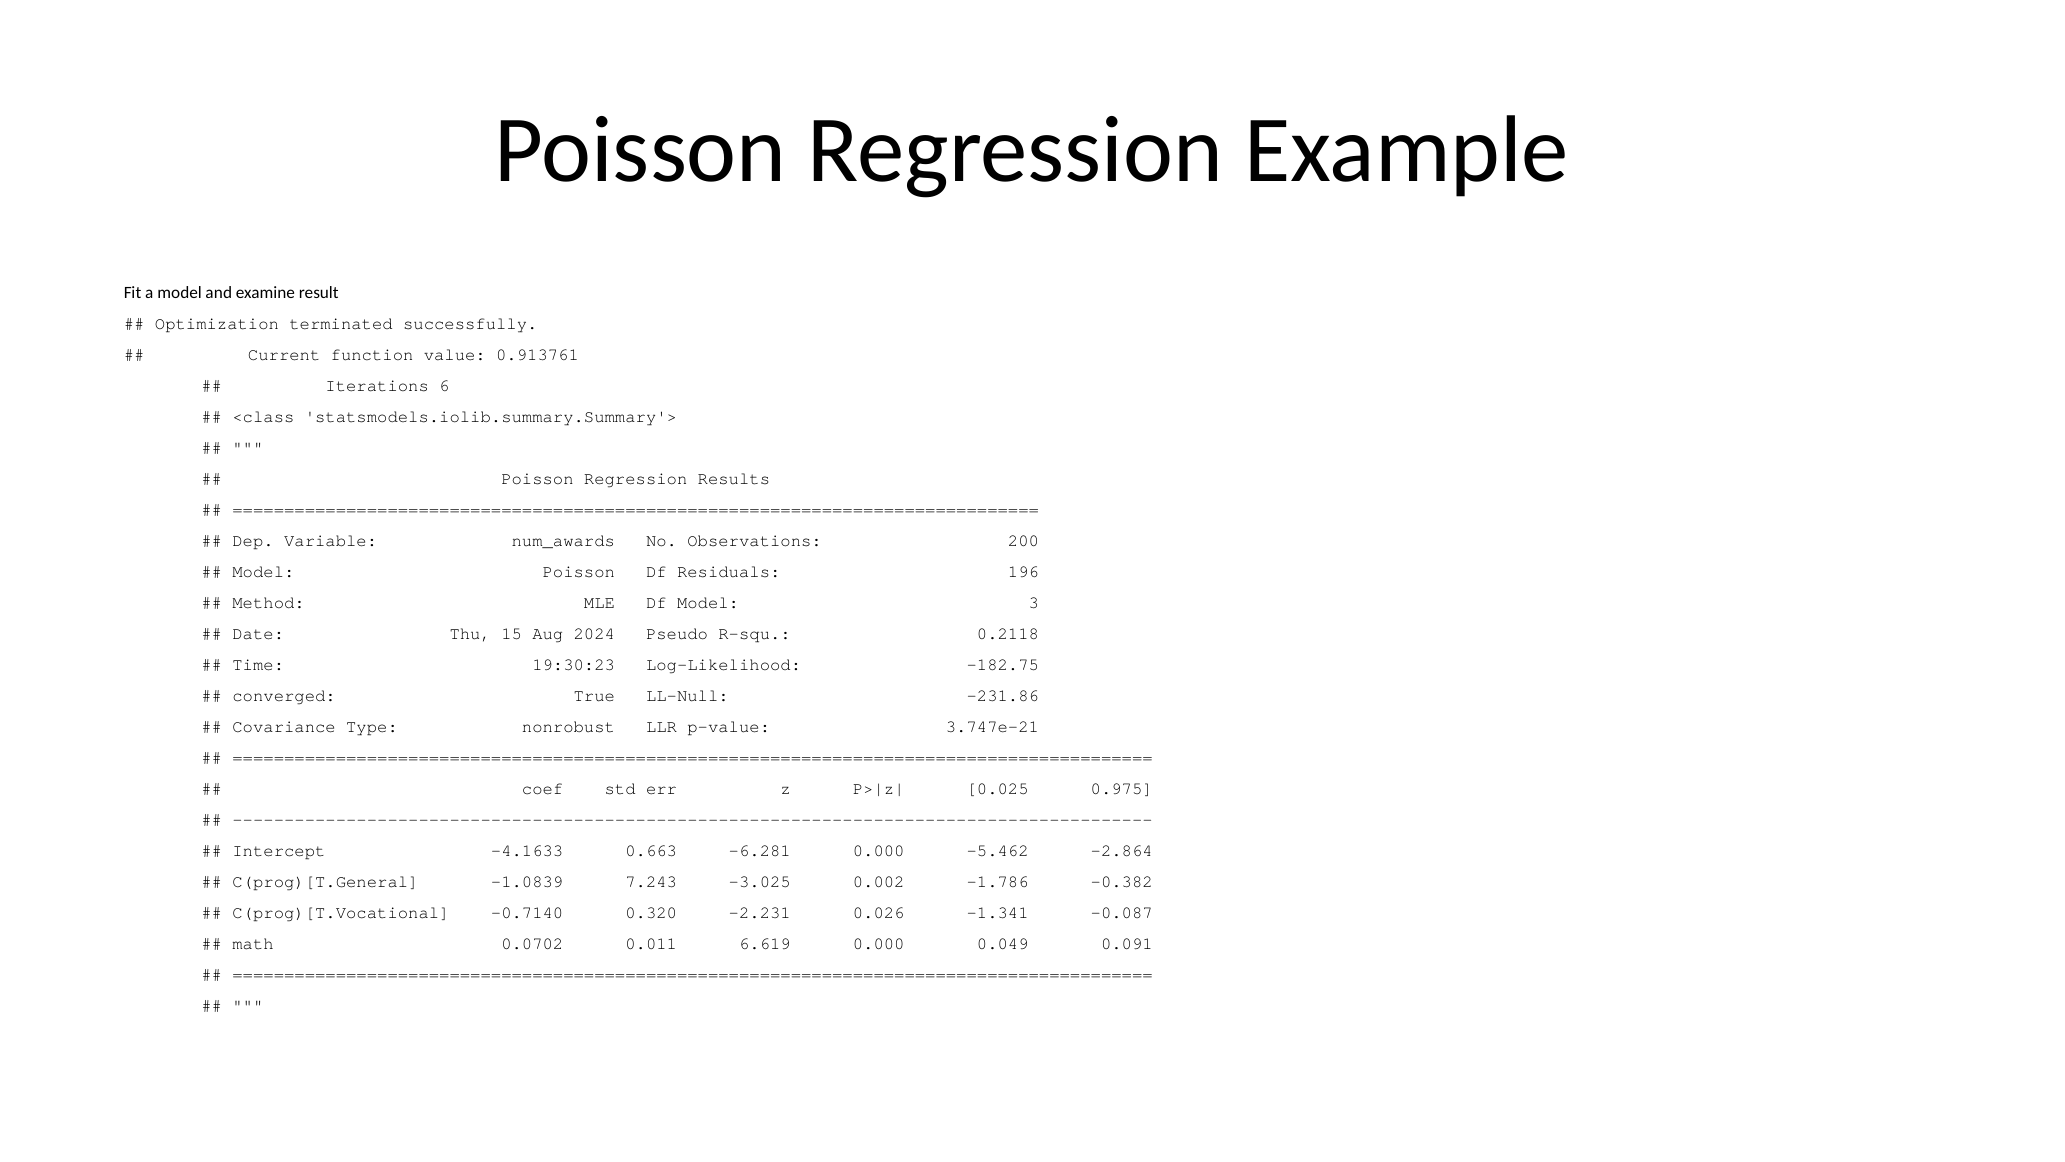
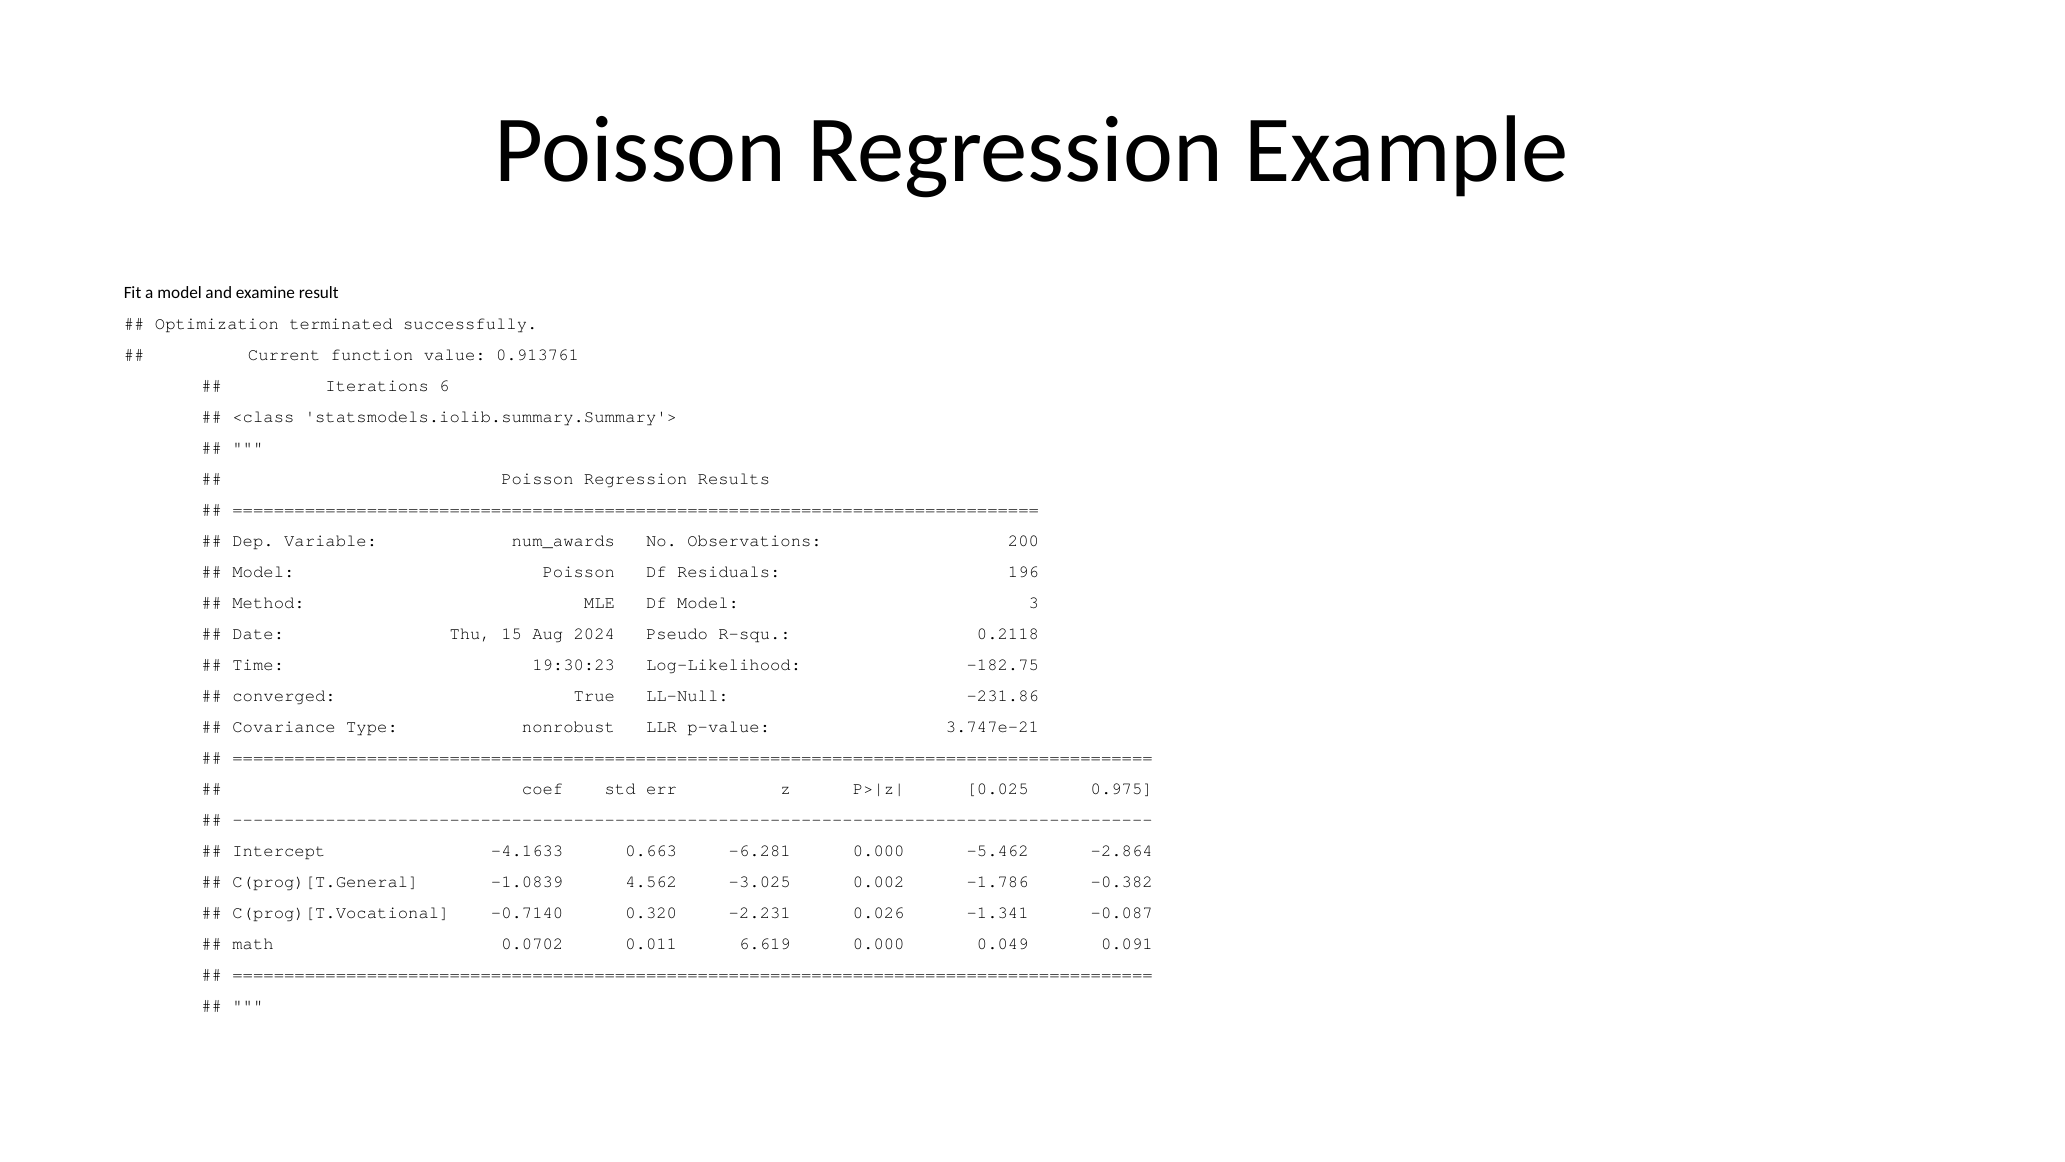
7.243: 7.243 -> 4.562
